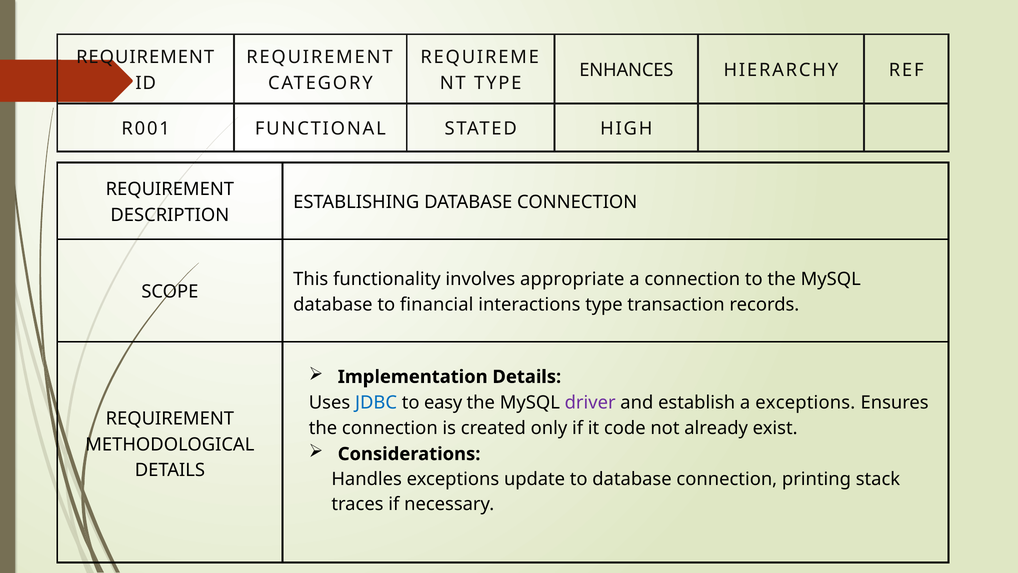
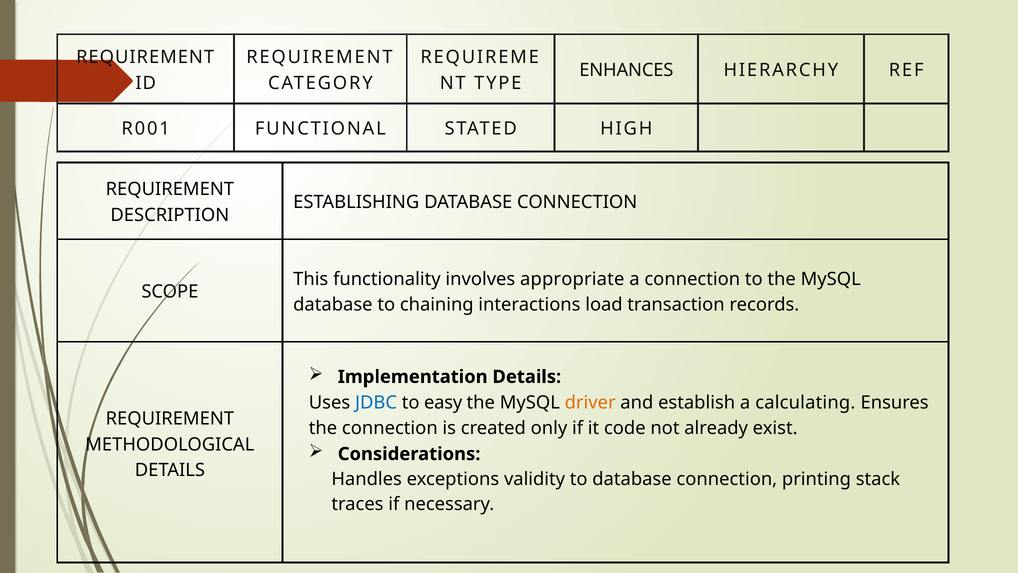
financial: financial -> chaining
interactions type: type -> load
driver colour: purple -> orange
a exceptions: exceptions -> calculating
update: update -> validity
